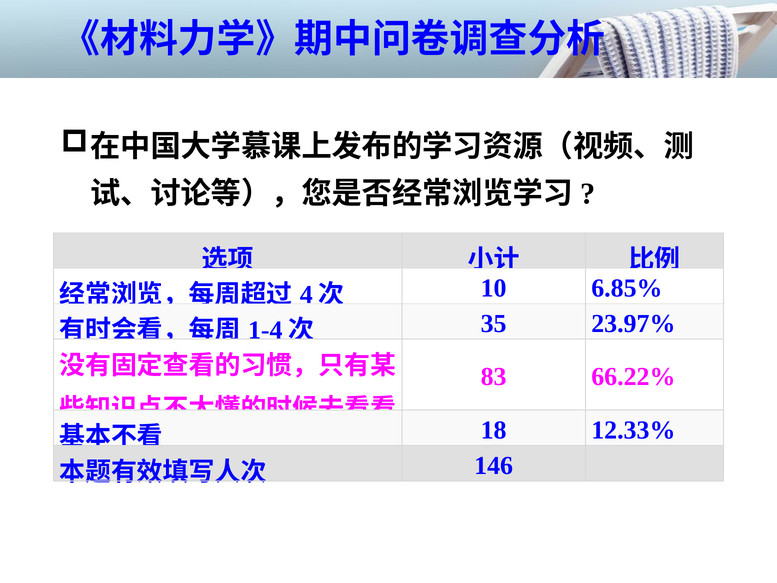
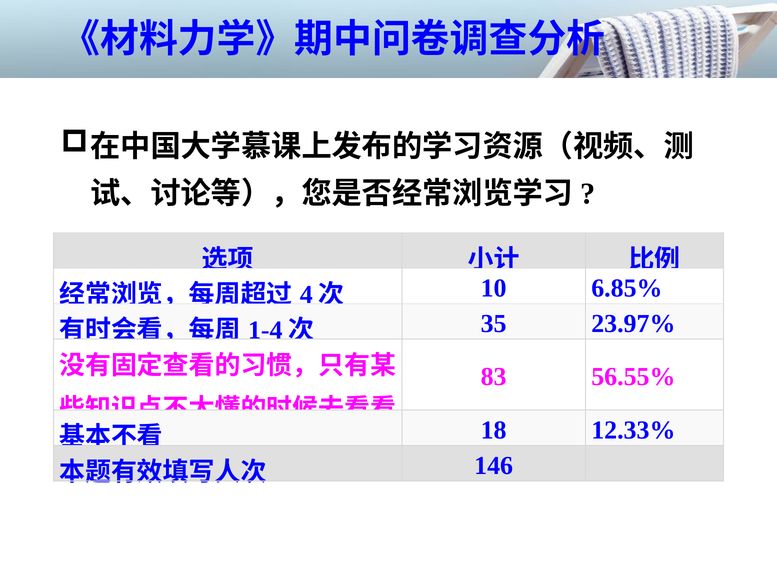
66.22%: 66.22% -> 56.55%
